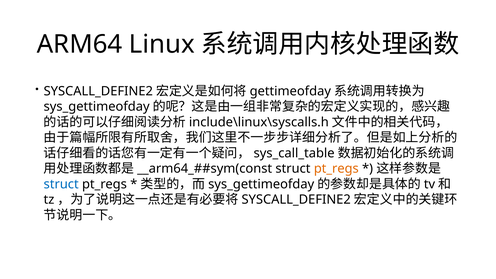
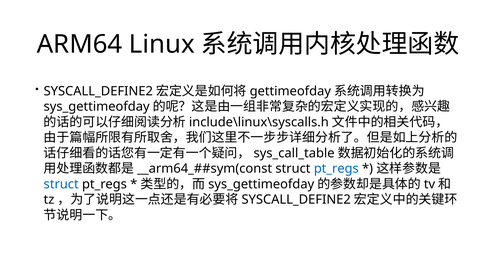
pt_regs at (336, 169) colour: orange -> blue
